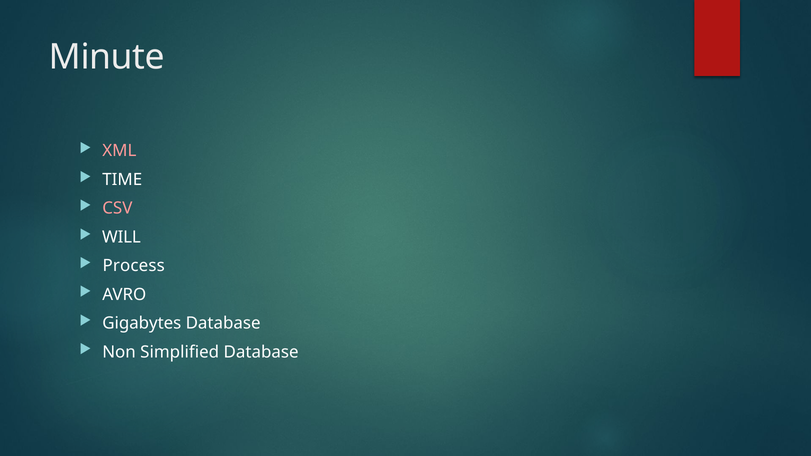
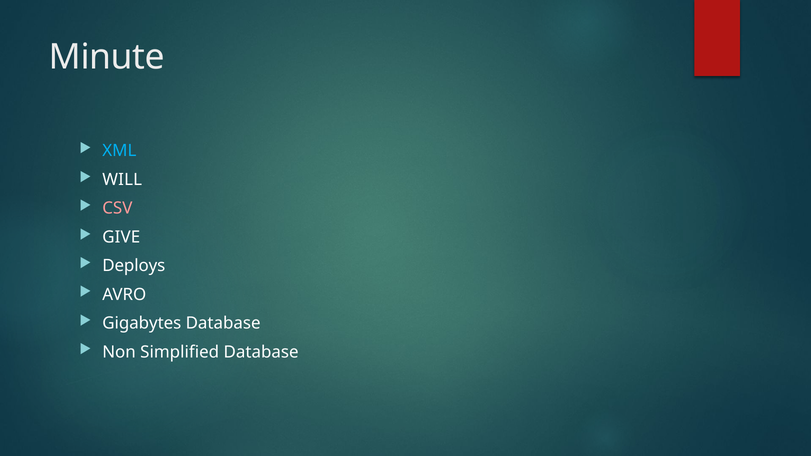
XML colour: pink -> light blue
TIME: TIME -> WILL
WILL: WILL -> GIVE
Process: Process -> Deploys
